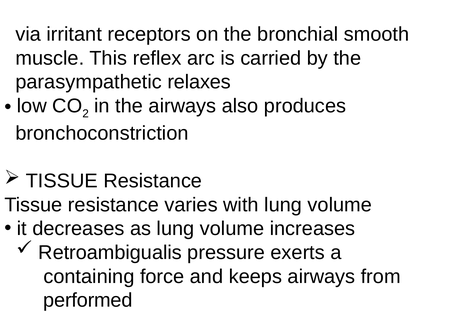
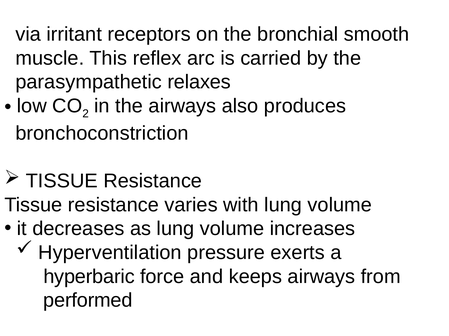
Retroambigualis: Retroambigualis -> Hyperventilation
containing: containing -> hyperbaric
